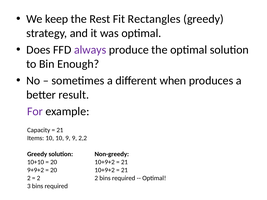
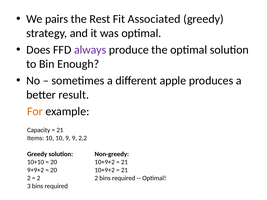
keep: keep -> pairs
Rectangles: Rectangles -> Associated
when: when -> apple
For colour: purple -> orange
